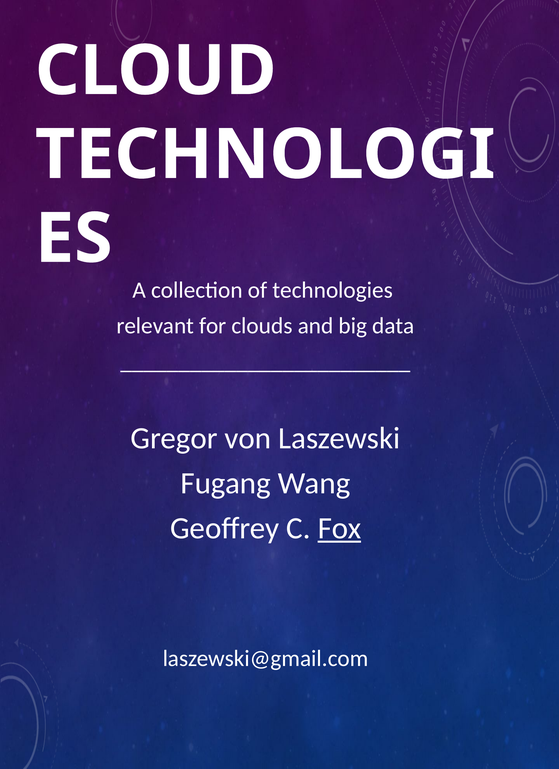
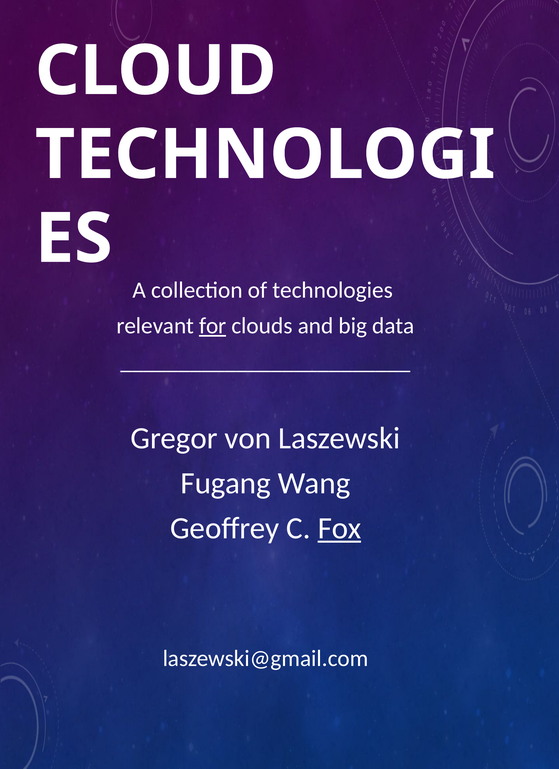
for underline: none -> present
